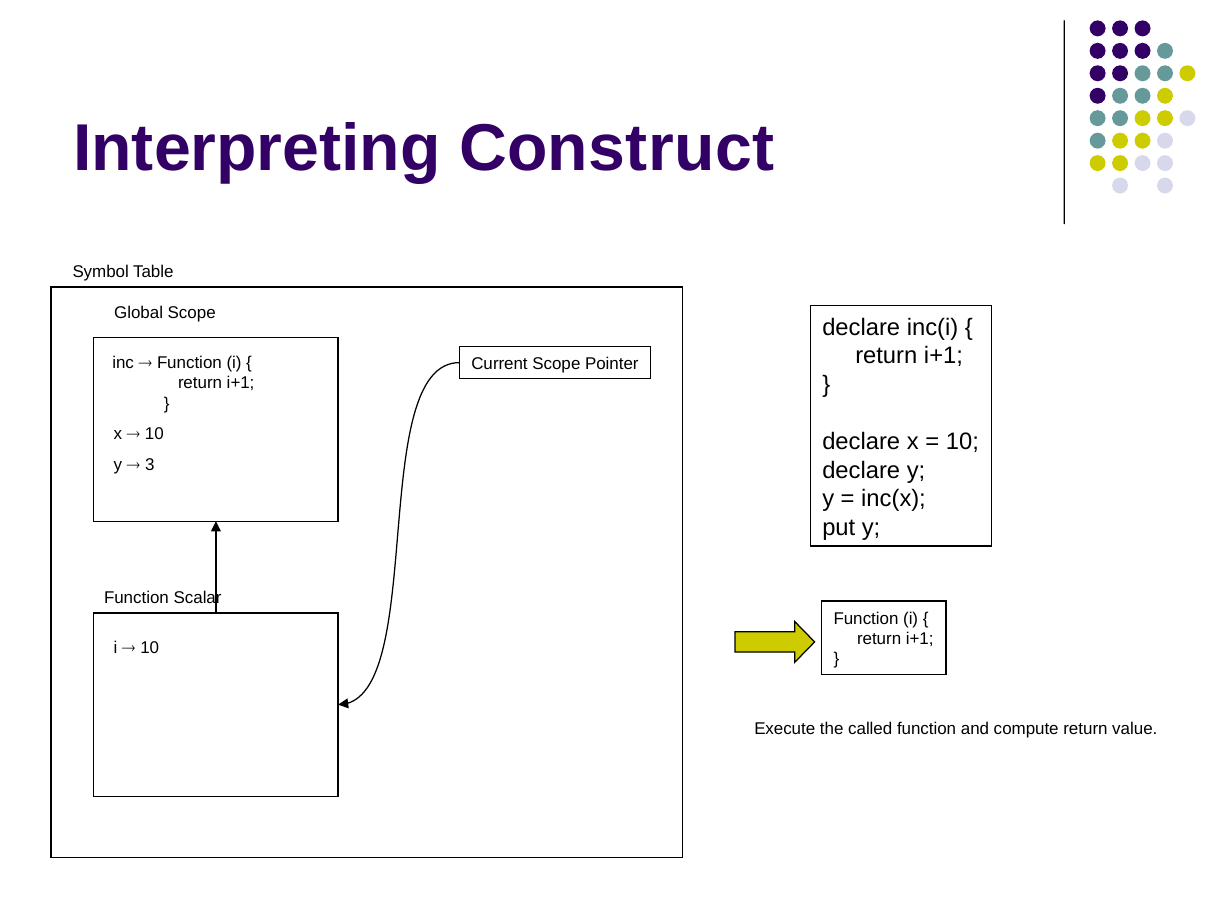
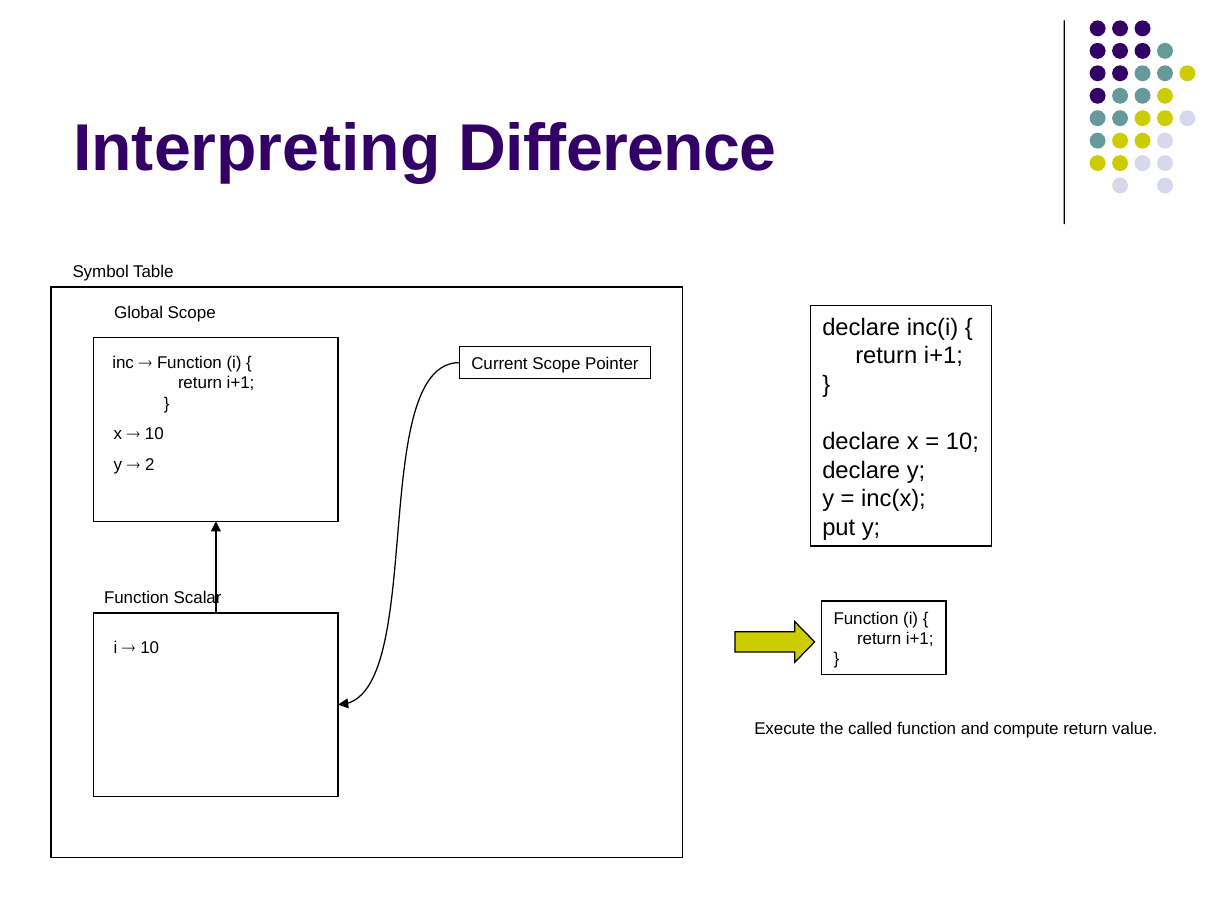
Construct: Construct -> Difference
3: 3 -> 2
